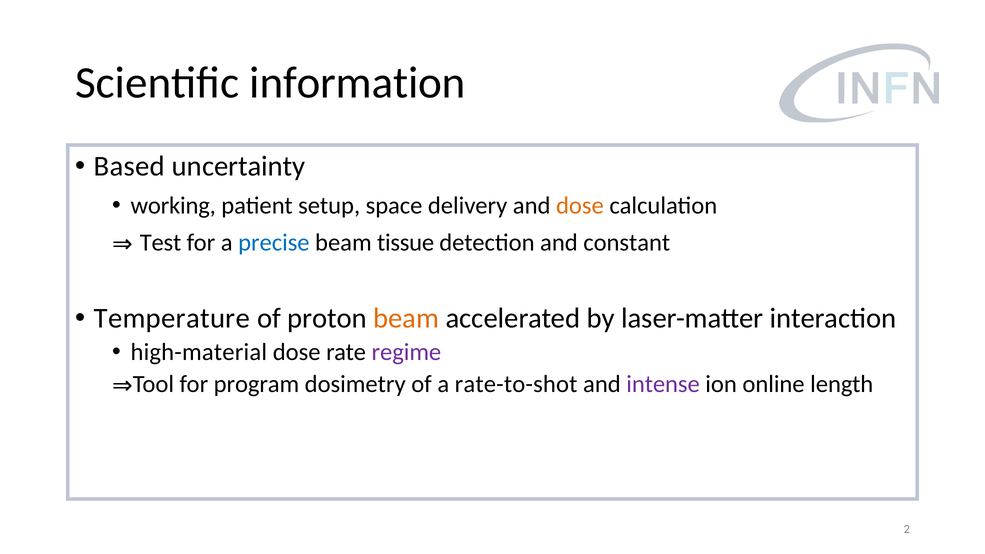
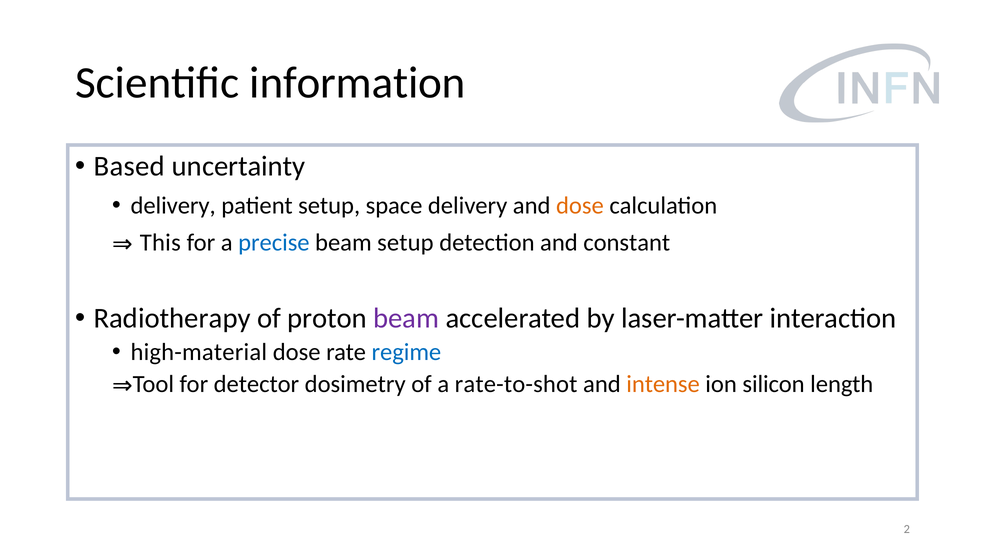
working at (173, 206): working -> delivery
Test: Test -> This
beam tissue: tissue -> setup
Temperature: Temperature -> Radiotherapy
beam at (406, 318) colour: orange -> purple
regime colour: purple -> blue
program: program -> detector
intense colour: purple -> orange
online: online -> silicon
